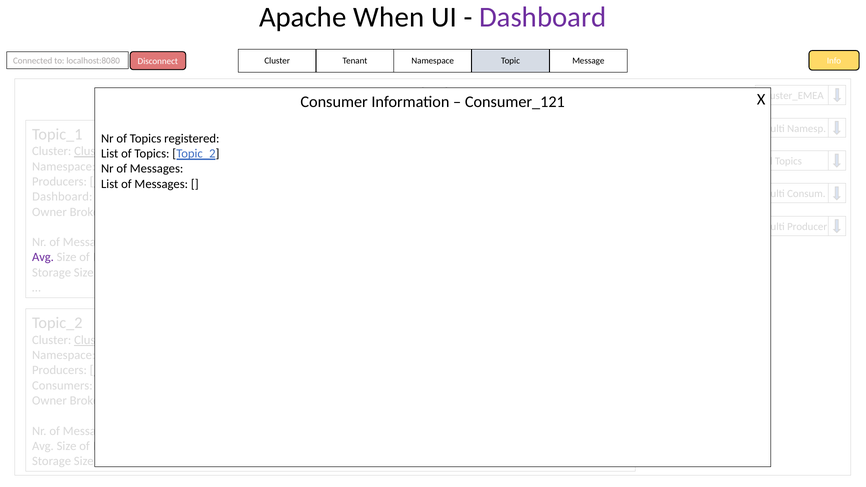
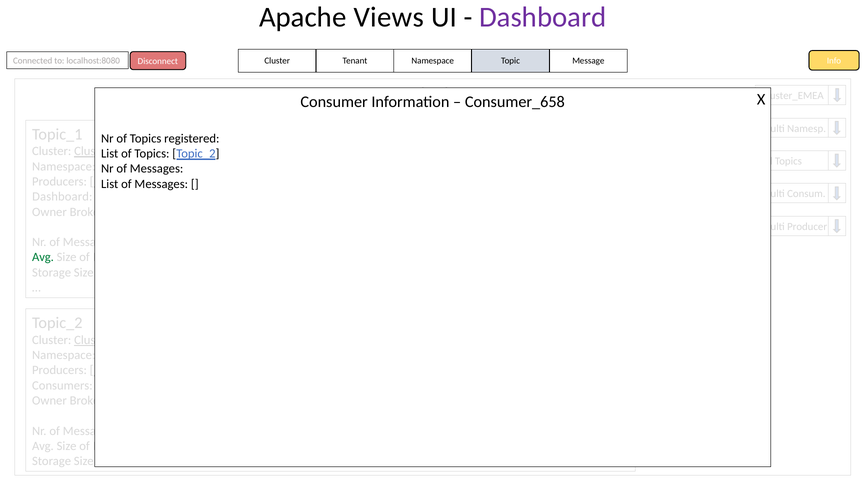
When: When -> Views
Consumer_121: Consumer_121 -> Consumer_658
Avg at (43, 257) colour: purple -> green
